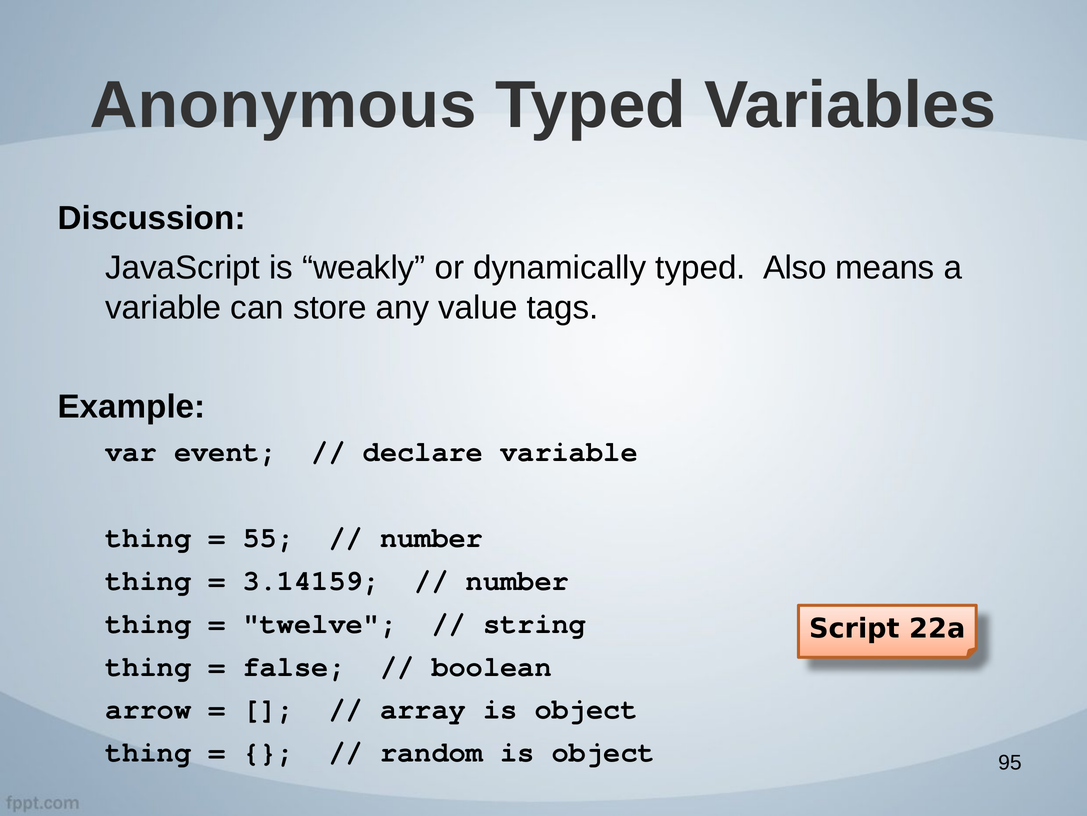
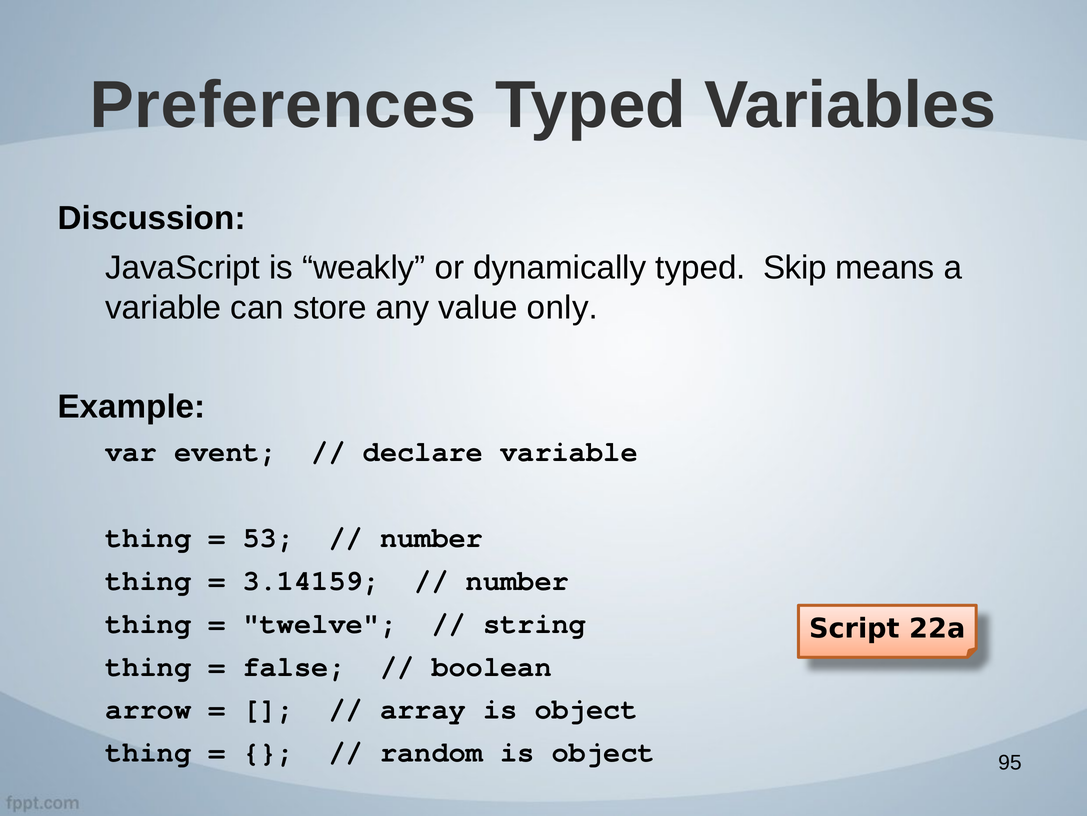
Anonymous: Anonymous -> Preferences
Also: Also -> Skip
tags: tags -> only
55: 55 -> 53
